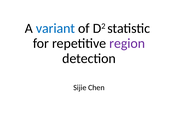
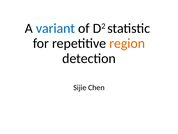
region colour: purple -> orange
